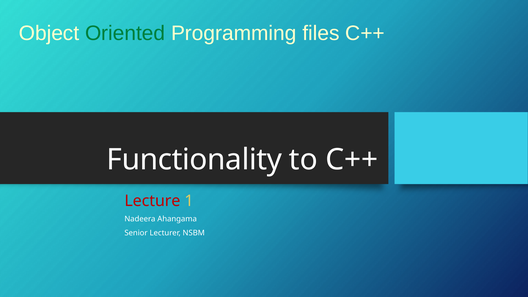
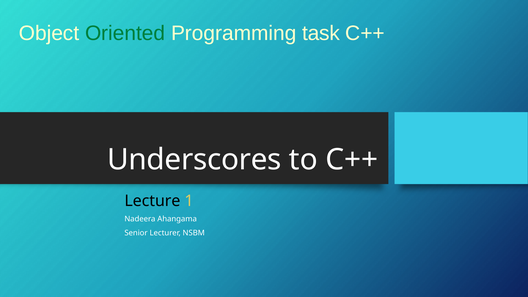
files: files -> task
Functionality: Functionality -> Underscores
Lecture colour: red -> black
